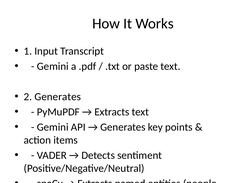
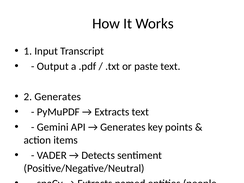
Gemini at (53, 66): Gemini -> Output
